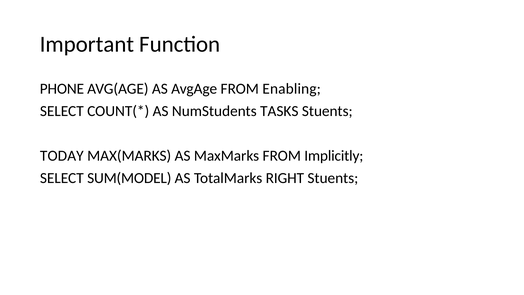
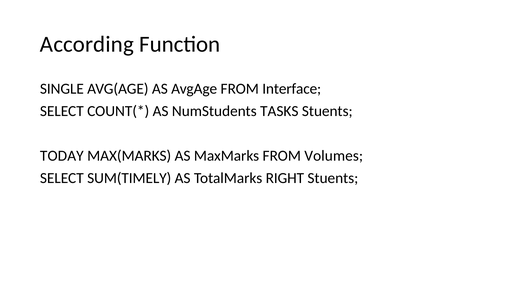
Important: Important -> According
PHONE: PHONE -> SINGLE
Enabling: Enabling -> Interface
Implicitly: Implicitly -> Volumes
SUM(MODEL: SUM(MODEL -> SUM(TIMELY
